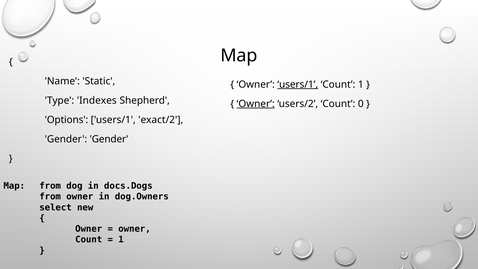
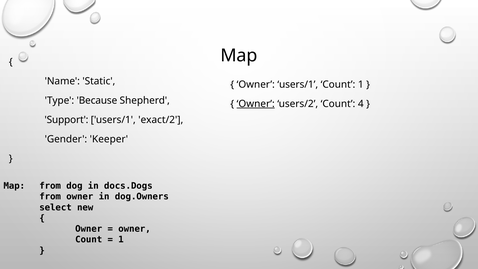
users/1 at (298, 84) underline: present -> none
Indexes: Indexes -> Because
0: 0 -> 4
Options: Options -> Support
Gender Gender: Gender -> Keeper
